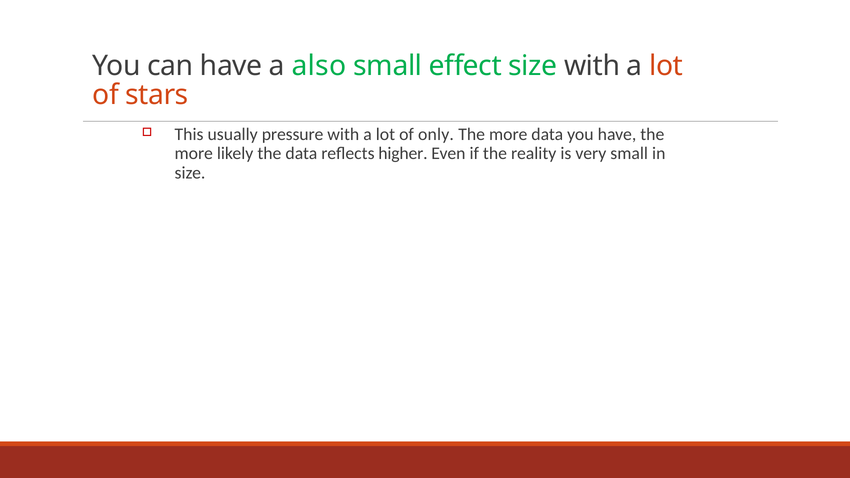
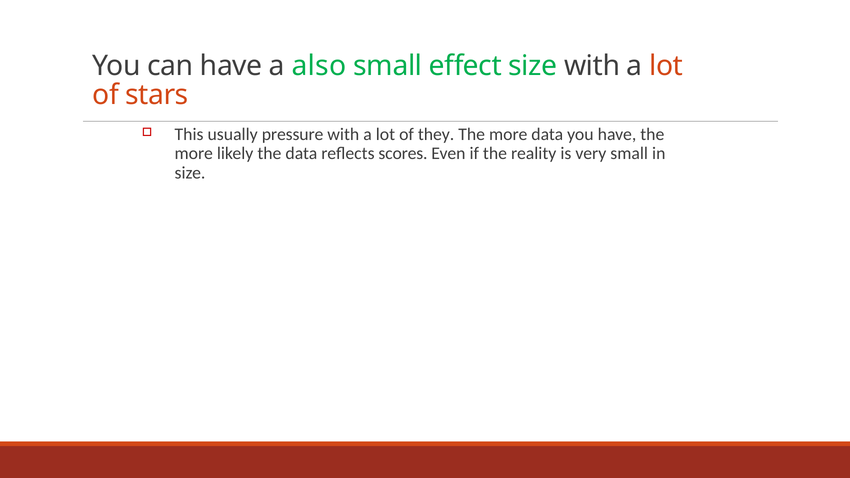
only: only -> they
higher: higher -> scores
